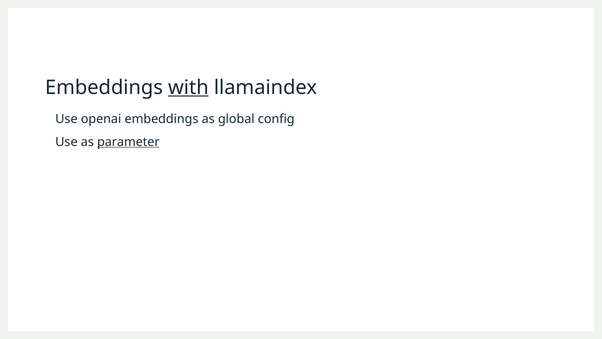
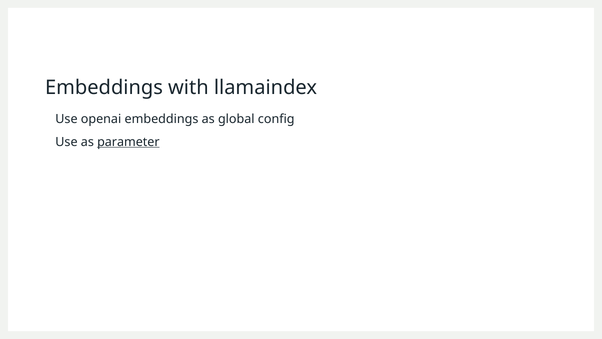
with underline: present -> none
